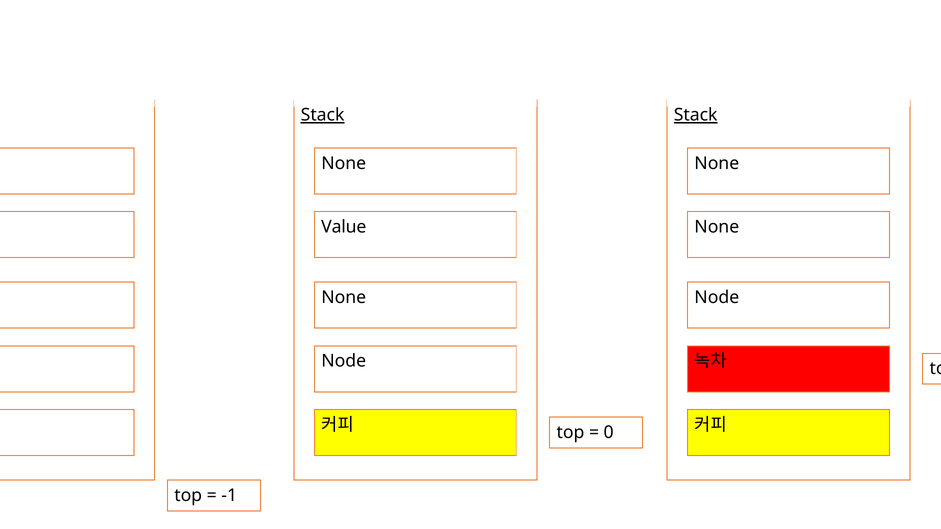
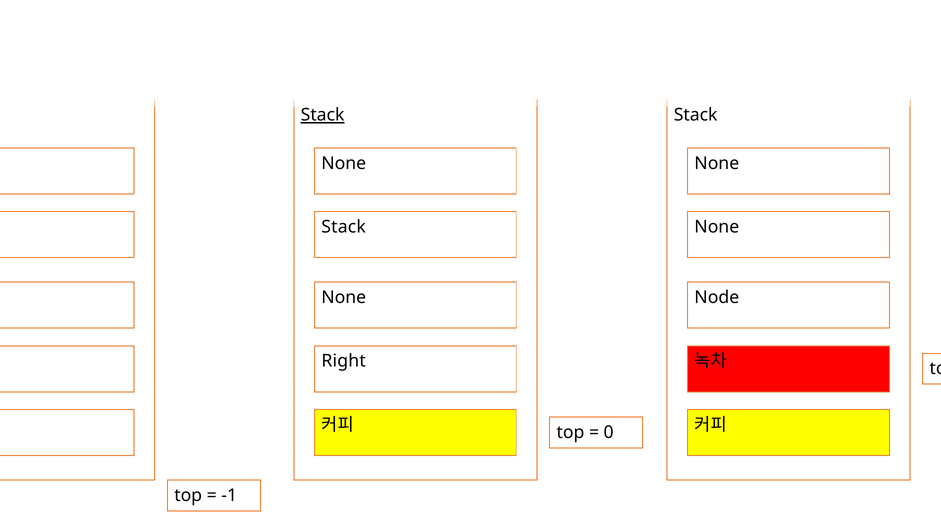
Stack at (696, 115) underline: present -> none
Value at (344, 227): Value -> Stack
Node at (344, 361): Node -> Right
